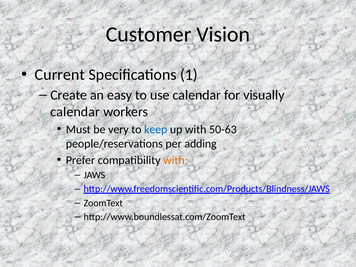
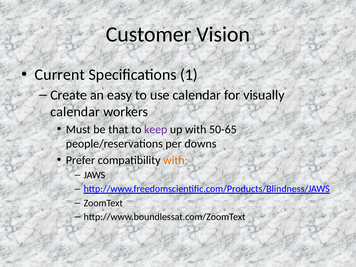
very: very -> that
keep colour: blue -> purple
50-63: 50-63 -> 50-65
adding: adding -> downs
